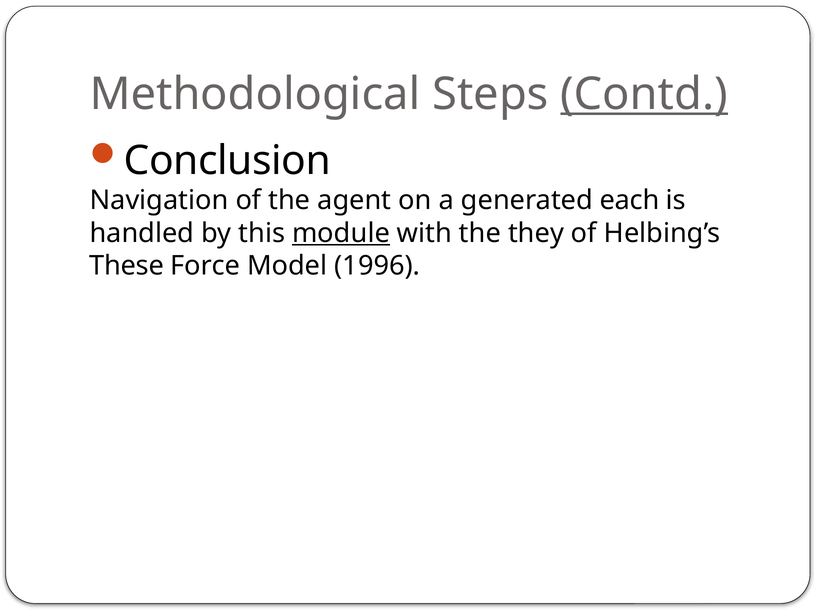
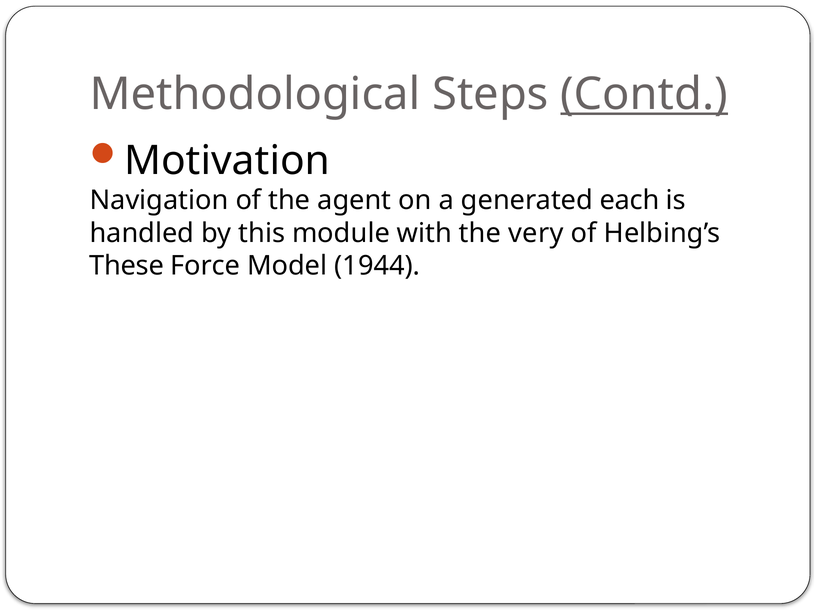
Conclusion: Conclusion -> Motivation
module underline: present -> none
they: they -> very
1996: 1996 -> 1944
